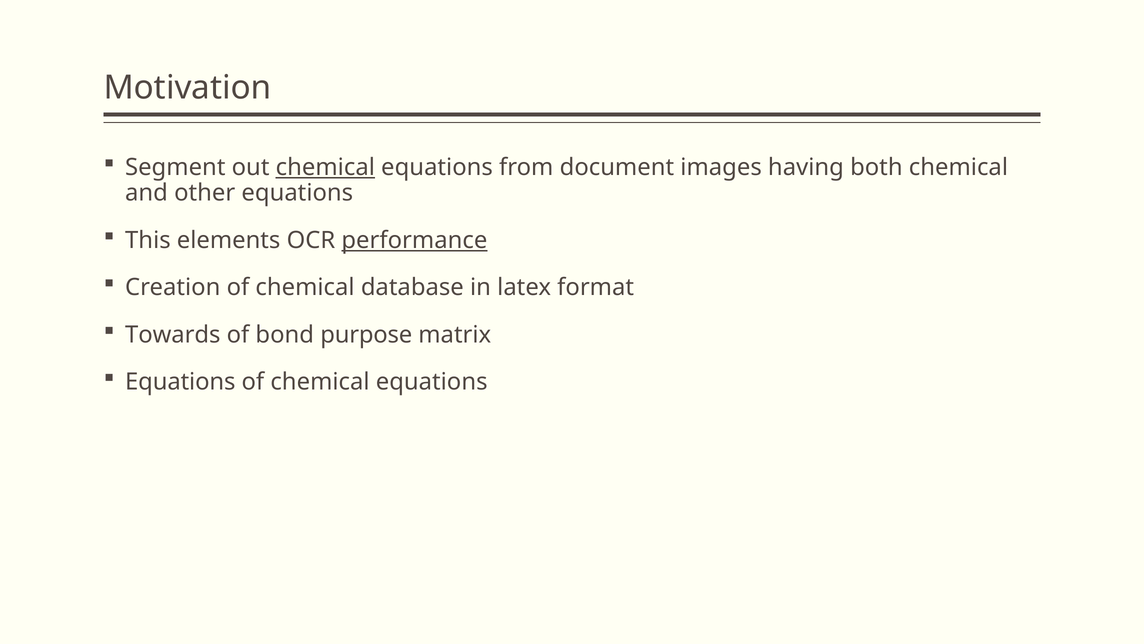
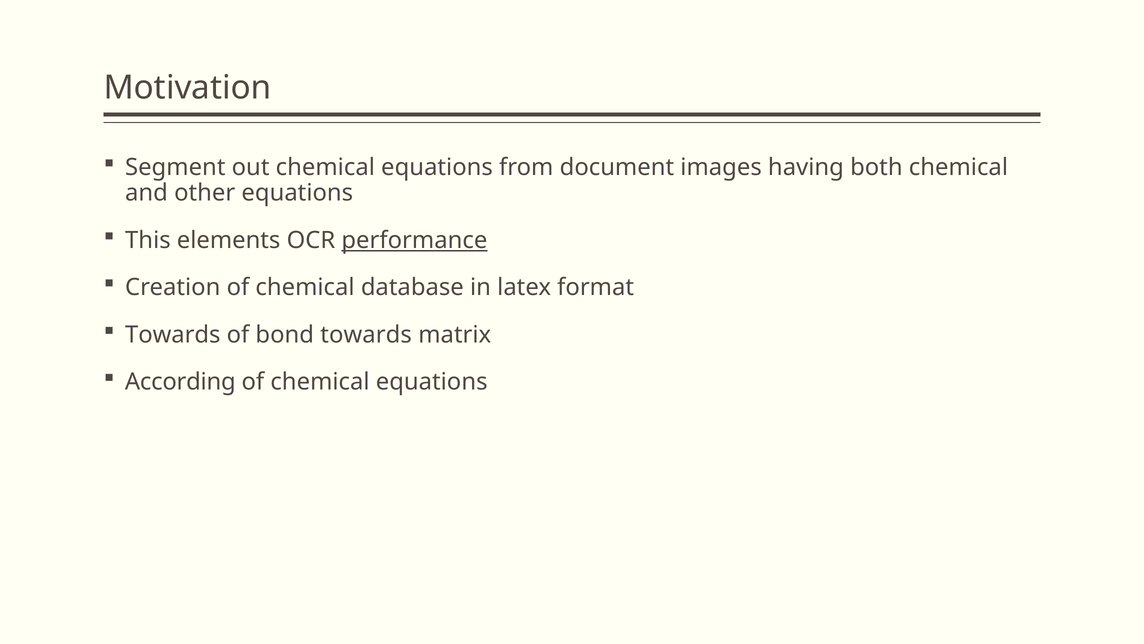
chemical at (325, 167) underline: present -> none
bond purpose: purpose -> towards
Equations at (180, 382): Equations -> According
